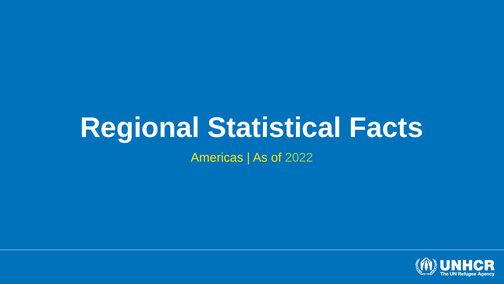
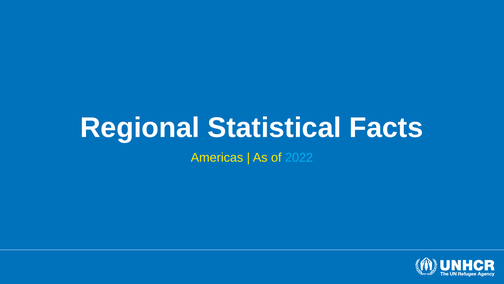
2022 colour: light green -> light blue
